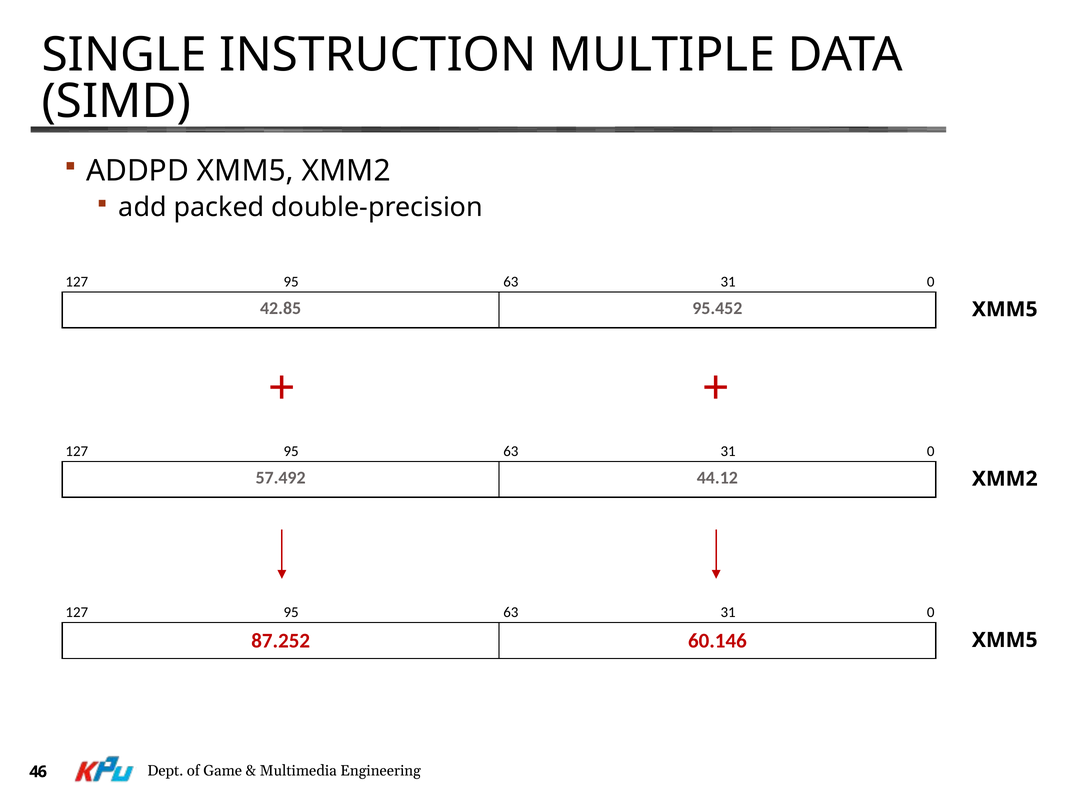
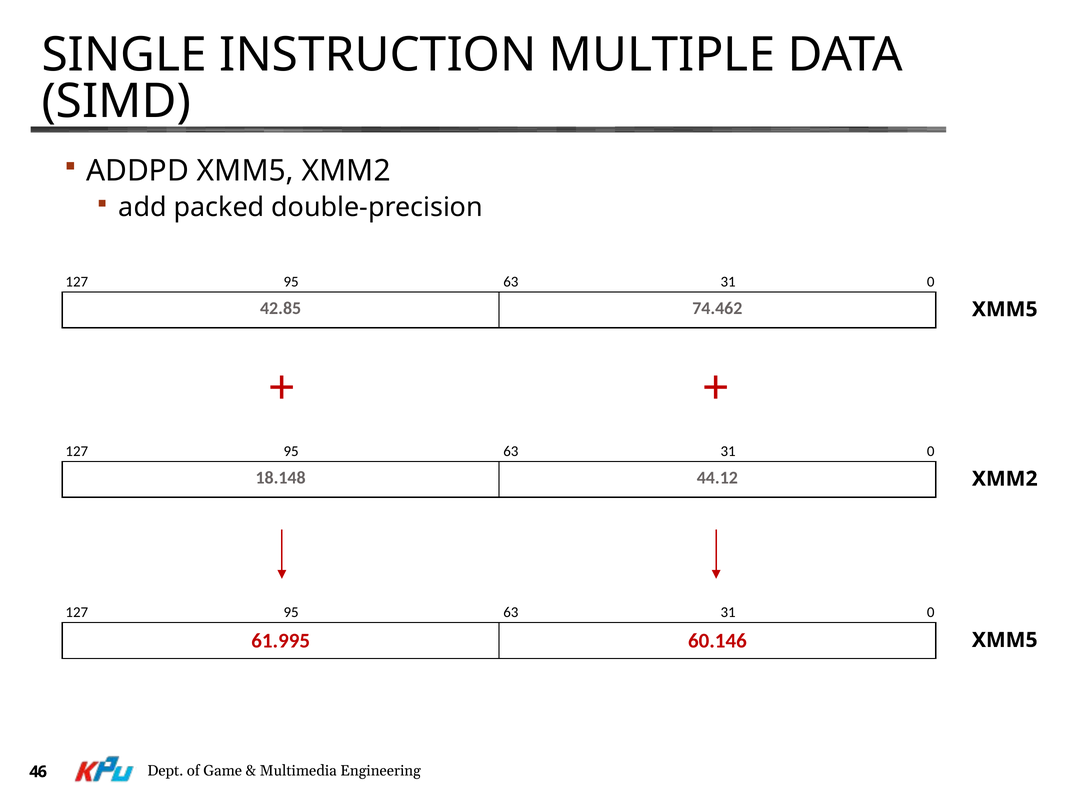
95.452: 95.452 -> 74.462
57.492: 57.492 -> 18.148
87.252: 87.252 -> 61.995
